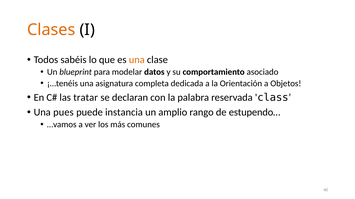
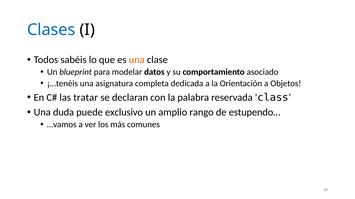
Clases colour: orange -> blue
pues: pues -> duda
instancia: instancia -> exclusivo
